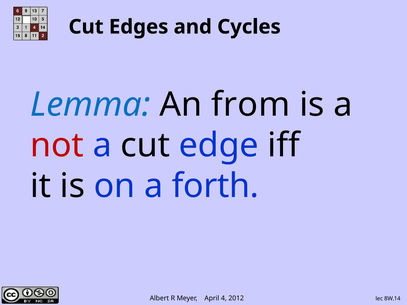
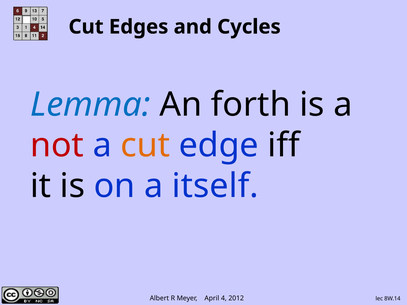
from: from -> forth
cut at (145, 145) colour: black -> orange
forth: forth -> itself
